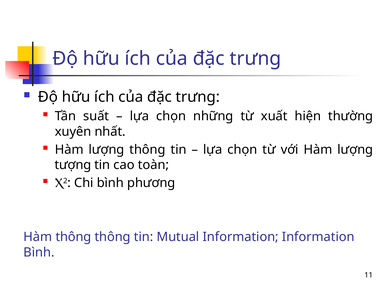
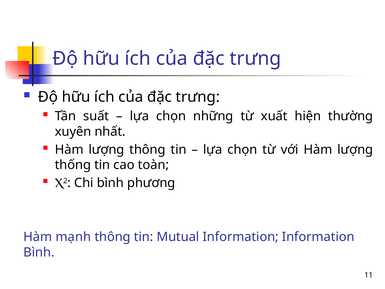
tượng: tượng -> thống
Hàm thông: thông -> mạnh
